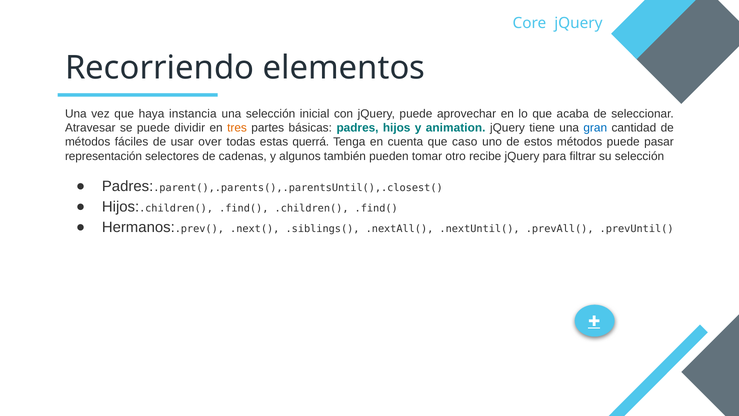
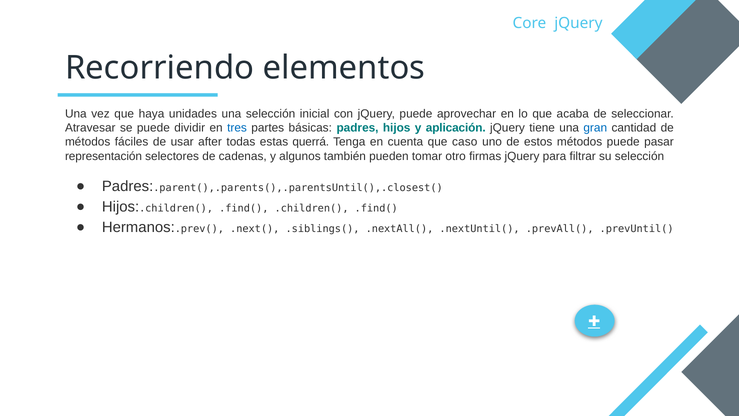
instancia: instancia -> unidades
tres colour: orange -> blue
animation: animation -> aplicación
over: over -> after
recibe: recibe -> firmas
